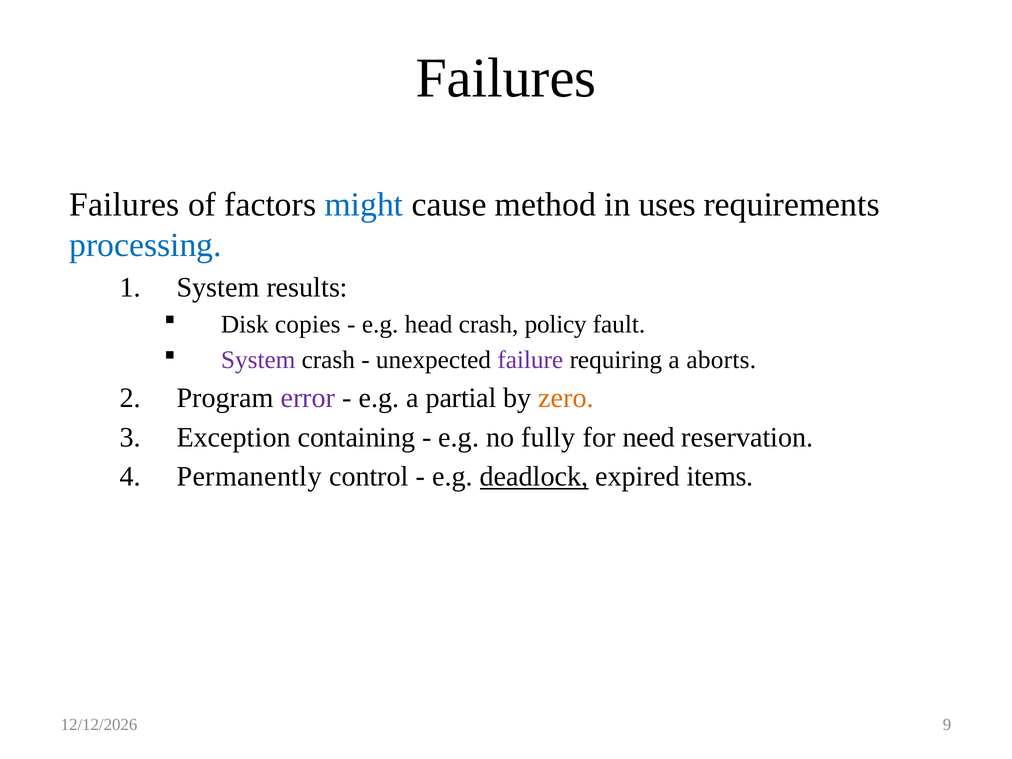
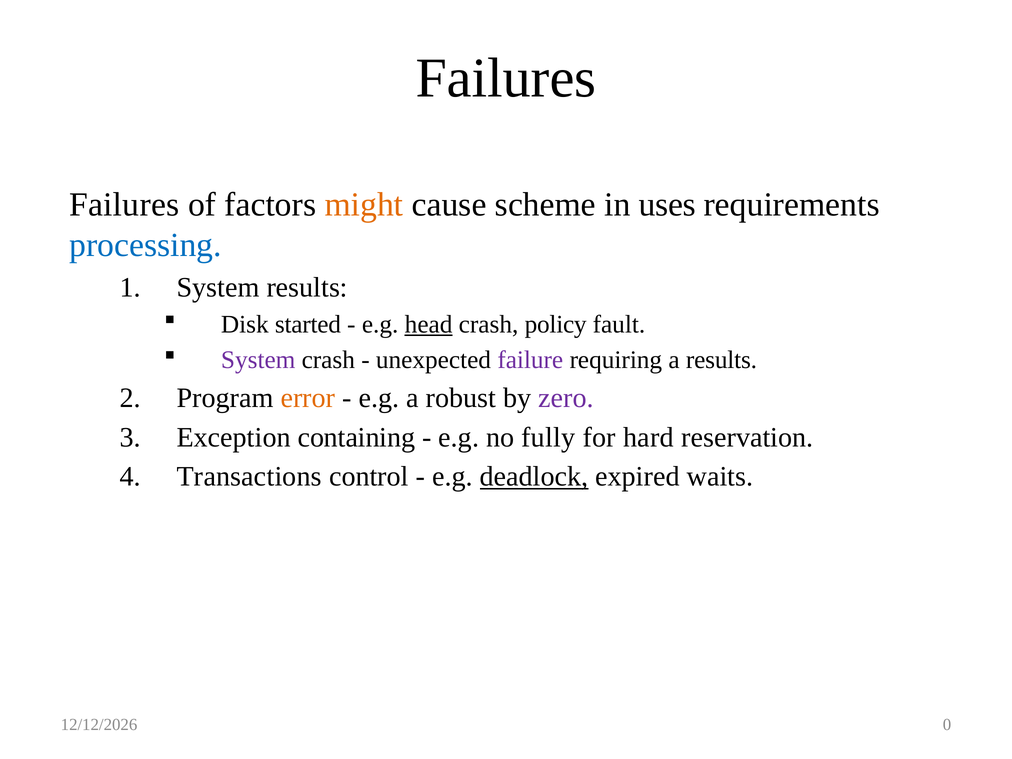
might colour: blue -> orange
method: method -> scheme
copies: copies -> started
head underline: none -> present
a aborts: aborts -> results
error colour: purple -> orange
partial: partial -> robust
zero colour: orange -> purple
need: need -> hard
Permanently: Permanently -> Transactions
items: items -> waits
9: 9 -> 0
